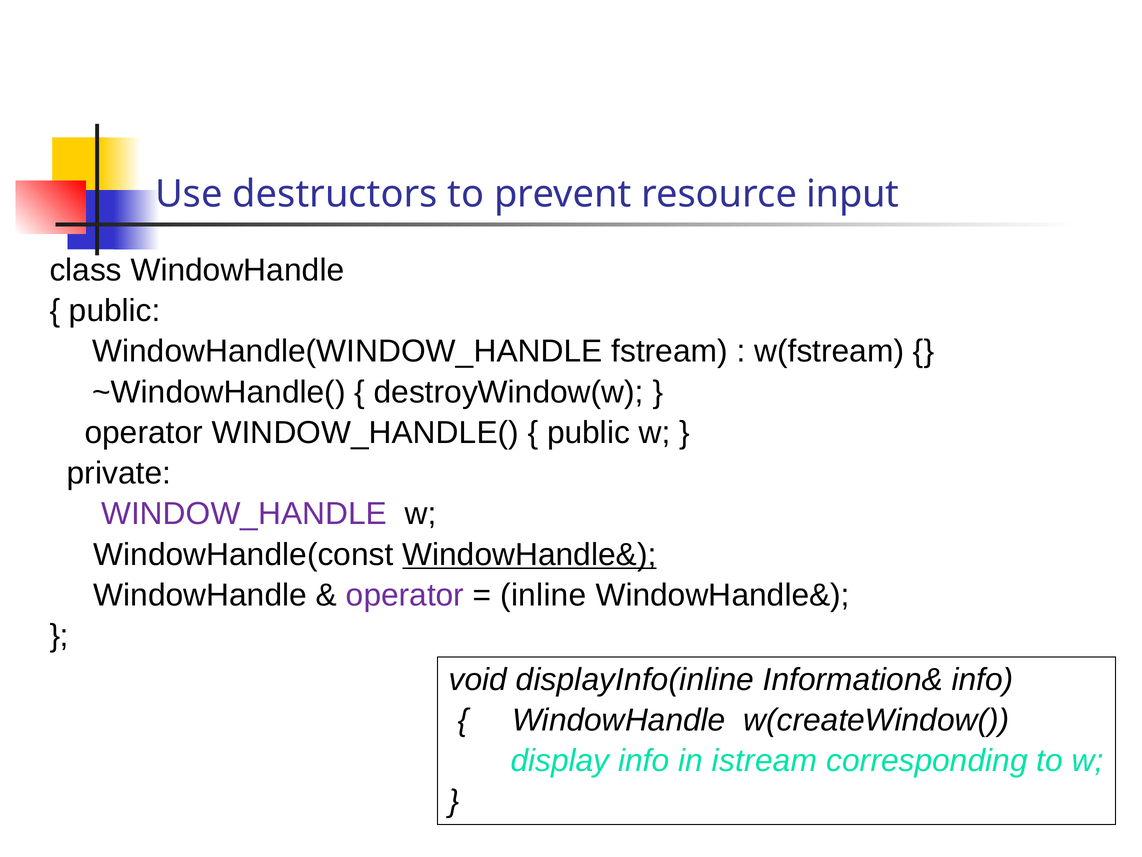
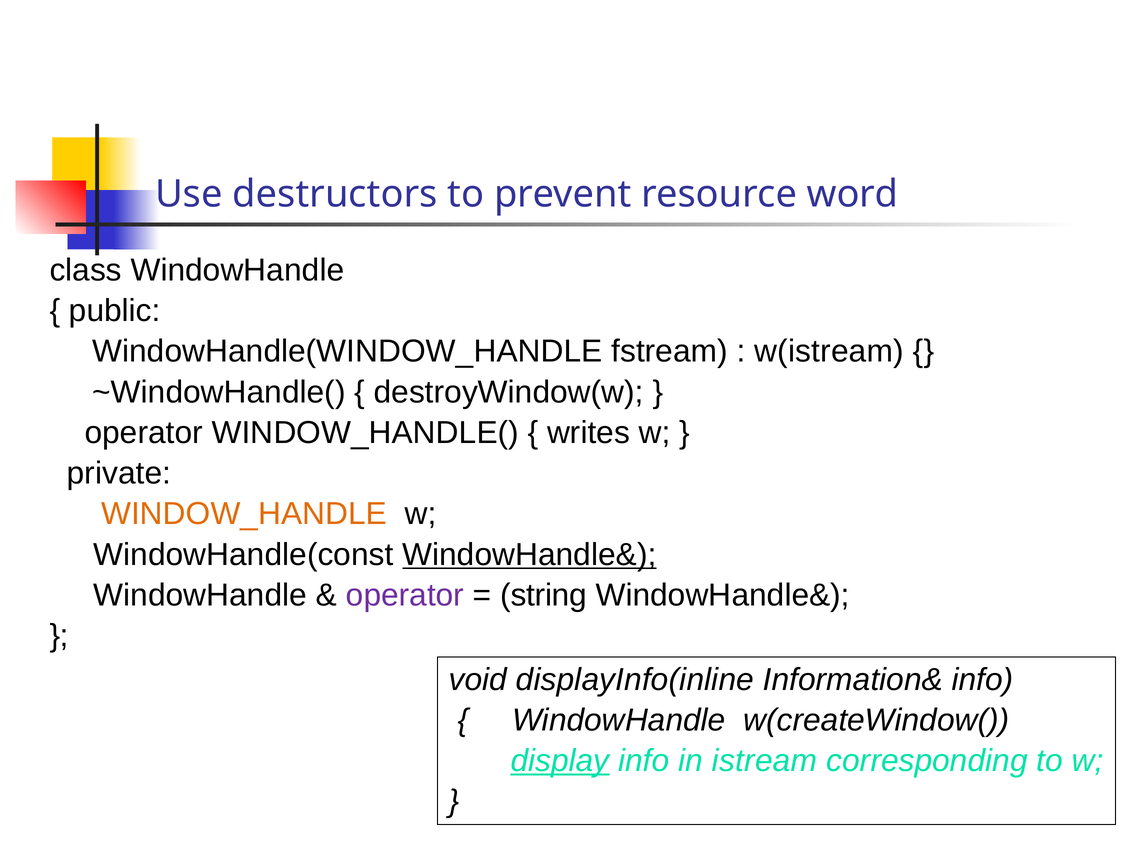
input: input -> word
w(fstream: w(fstream -> w(istream
public at (589, 432): public -> writes
WINDOW_HANDLE colour: purple -> orange
inline: inline -> string
display underline: none -> present
